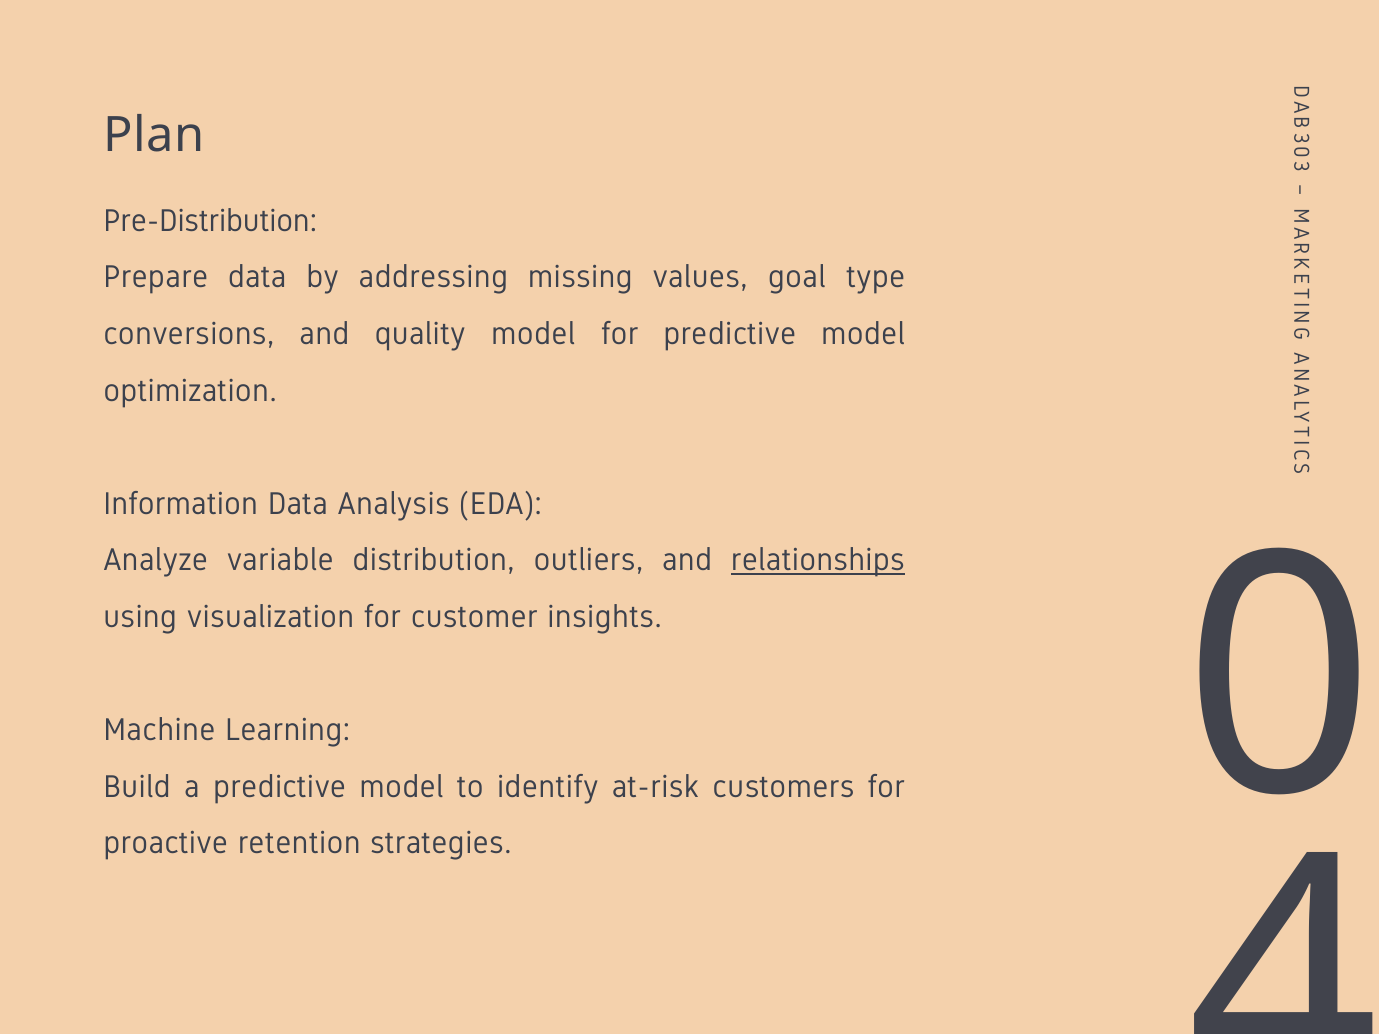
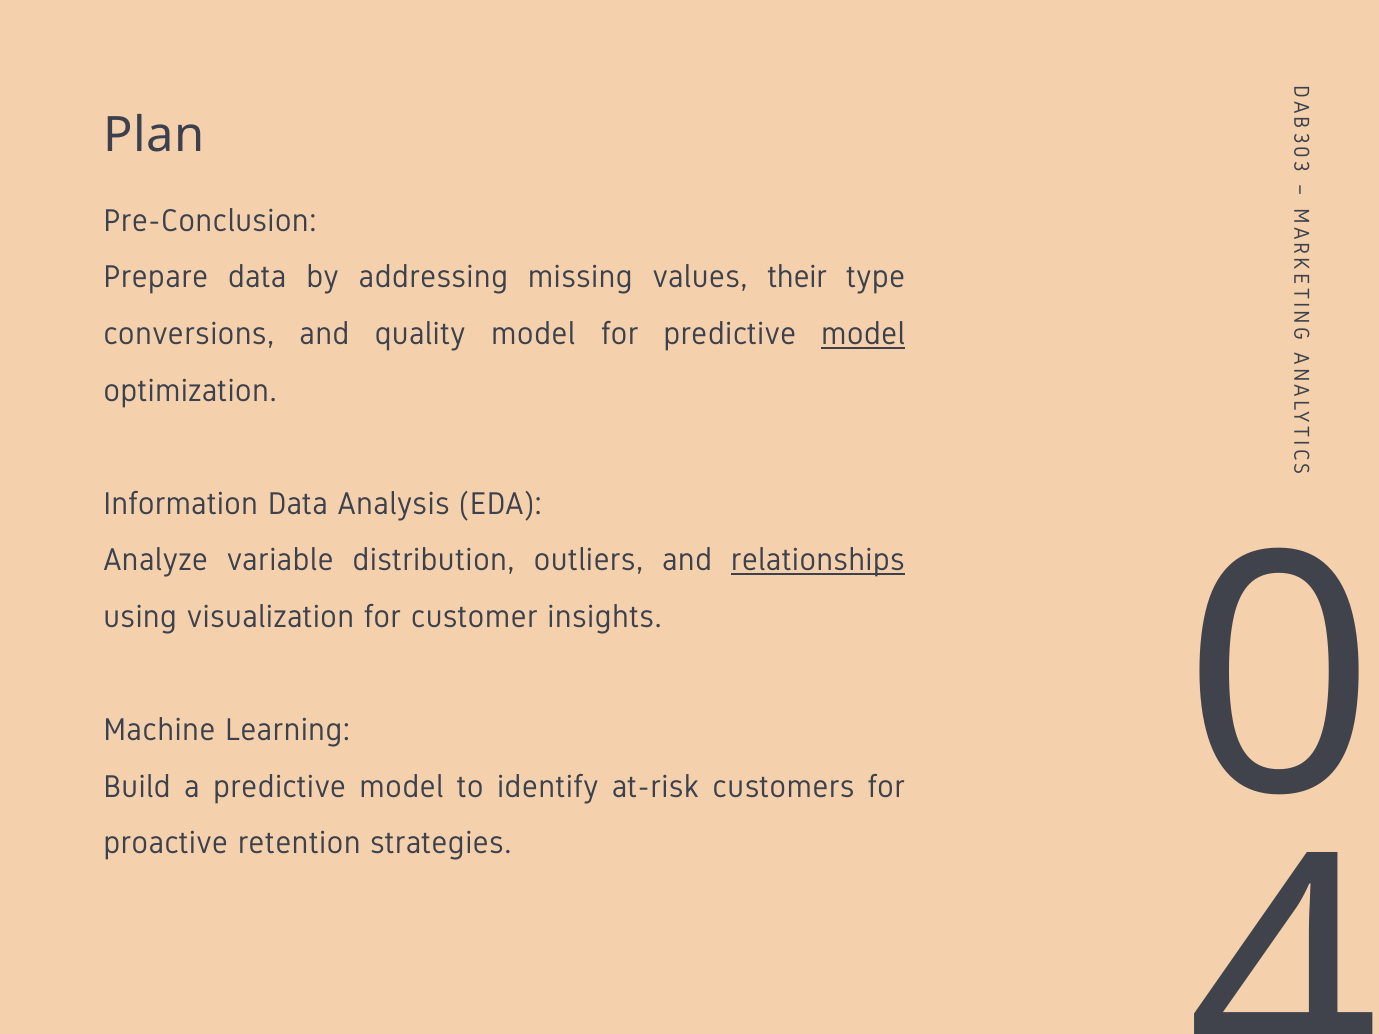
Pre-Distribution: Pre-Distribution -> Pre-Conclusion
goal: goal -> their
model at (863, 334) underline: none -> present
